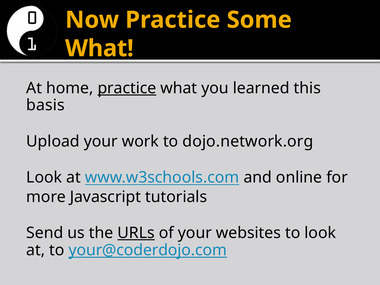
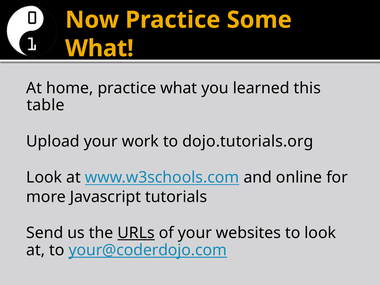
practice at (127, 88) underline: present -> none
basis: basis -> table
dojo.network.org: dojo.network.org -> dojo.tutorials.org
